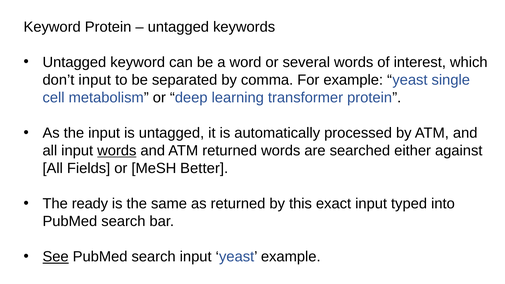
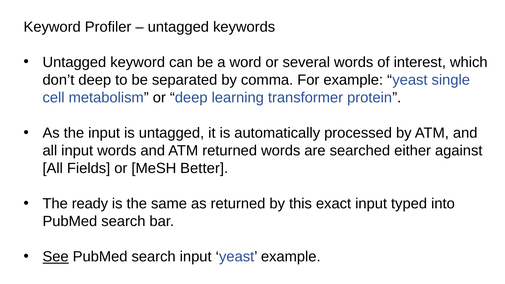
Keyword Protein: Protein -> Profiler
don’t input: input -> deep
words at (117, 151) underline: present -> none
